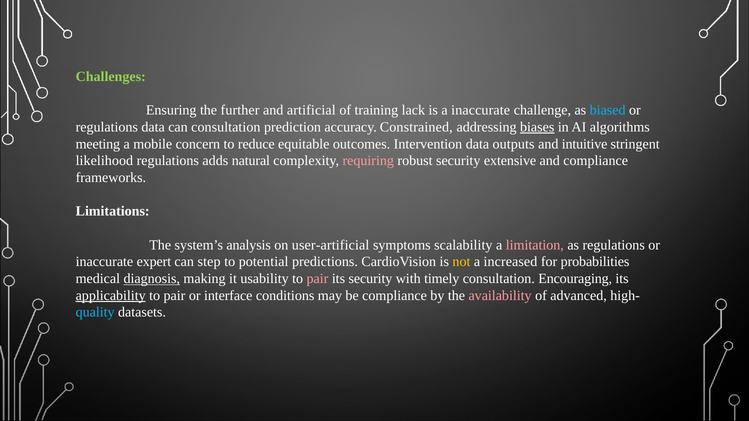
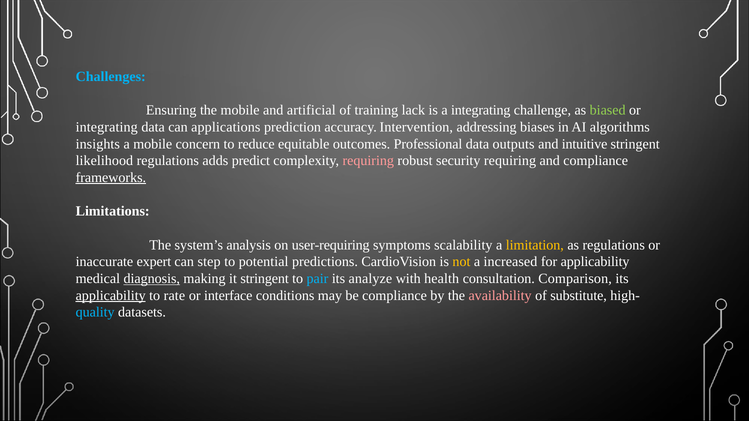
Challenges colour: light green -> light blue
the further: further -> mobile
a inaccurate: inaccurate -> integrating
biased colour: light blue -> light green
regulations at (107, 127): regulations -> integrating
can consultation: consultation -> applications
Constrained: Constrained -> Intervention
biases underline: present -> none
meeting: meeting -> insights
Intervention: Intervention -> Professional
natural: natural -> predict
security extensive: extensive -> requiring
frameworks underline: none -> present
user-artificial: user-artificial -> user-requiring
limitation colour: pink -> yellow
for probabilities: probabilities -> applicability
it usability: usability -> stringent
pair at (317, 279) colour: pink -> light blue
its security: security -> analyze
timely: timely -> health
Encouraging: Encouraging -> Comparison
pair at (174, 296): pair -> rate
advanced: advanced -> substitute
